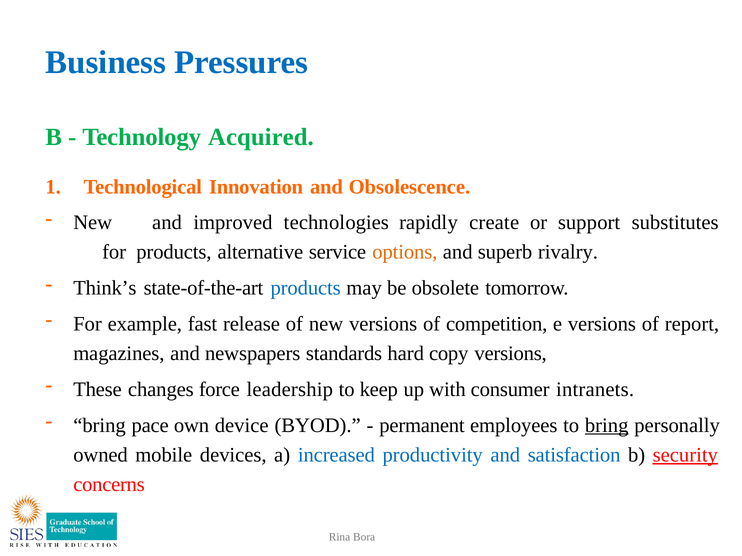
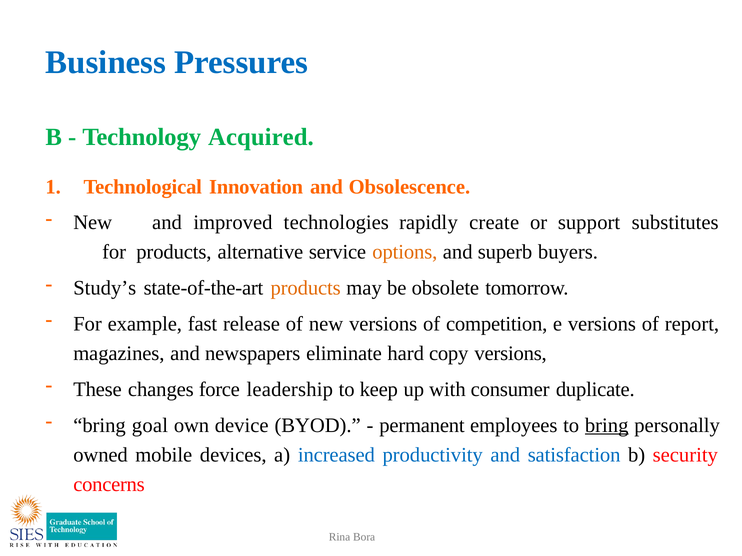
rivalry: rivalry -> buyers
Think’s: Think’s -> Study’s
products at (306, 288) colour: blue -> orange
standards: standards -> eliminate
intranets: intranets -> duplicate
pace: pace -> goal
security underline: present -> none
